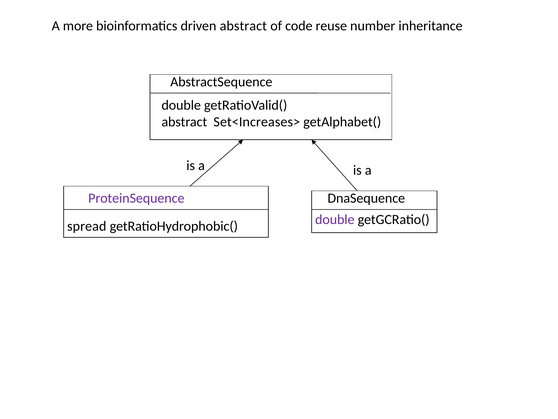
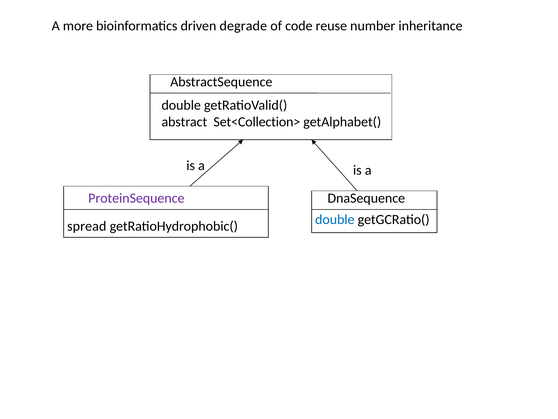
driven abstract: abstract -> degrade
Set<Increases>: Set<Increases> -> Set<Collection>
double at (335, 219) colour: purple -> blue
